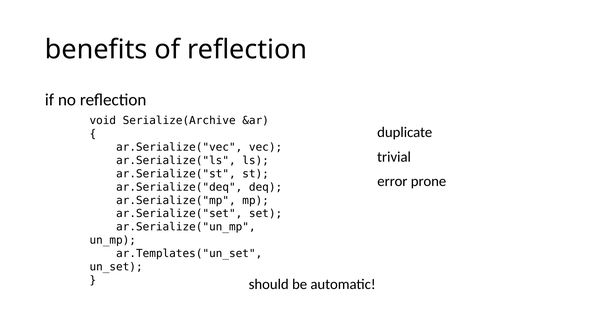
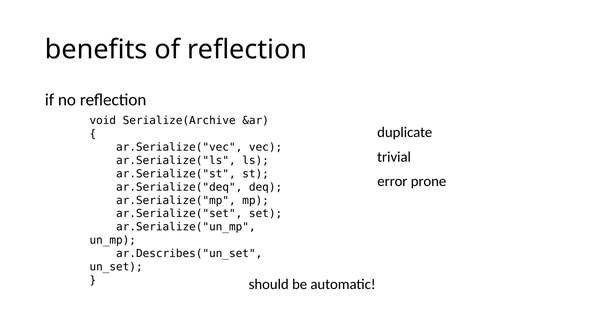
ar.Templates("un_set: ar.Templates("un_set -> ar.Describes("un_set
